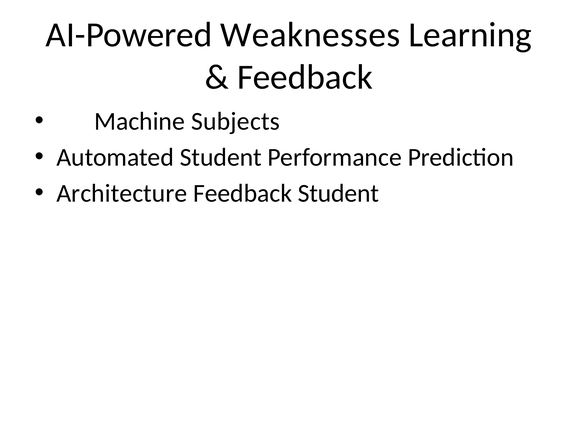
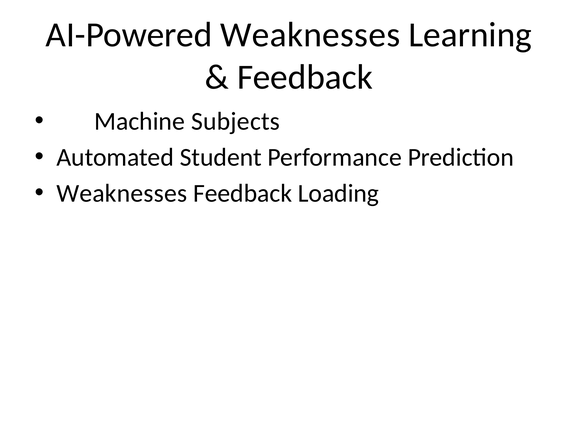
Architecture at (122, 193): Architecture -> Weaknesses
Feedback Student: Student -> Loading
